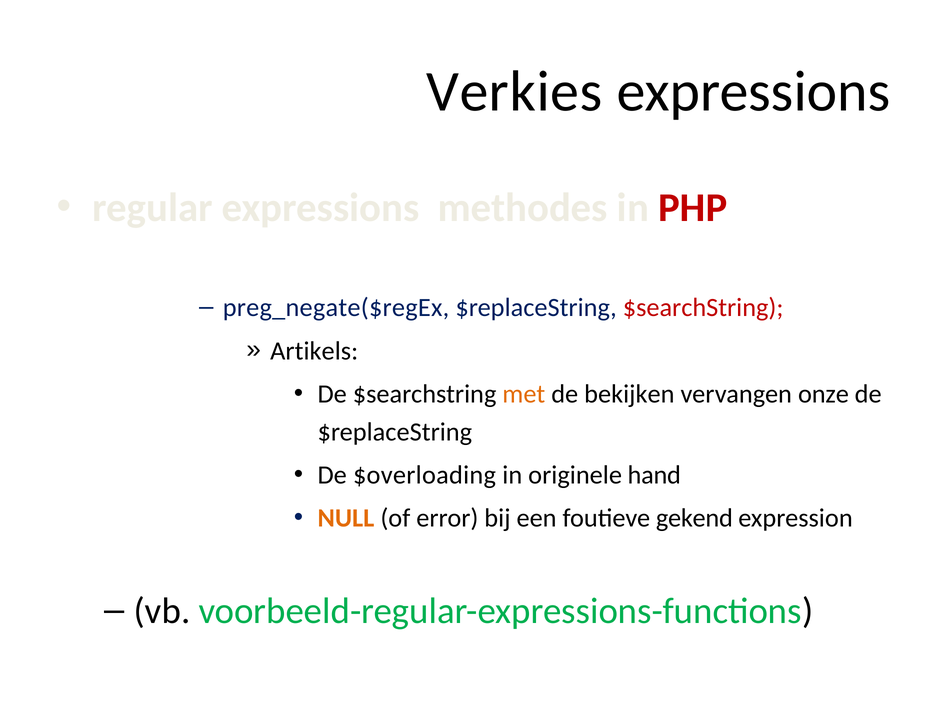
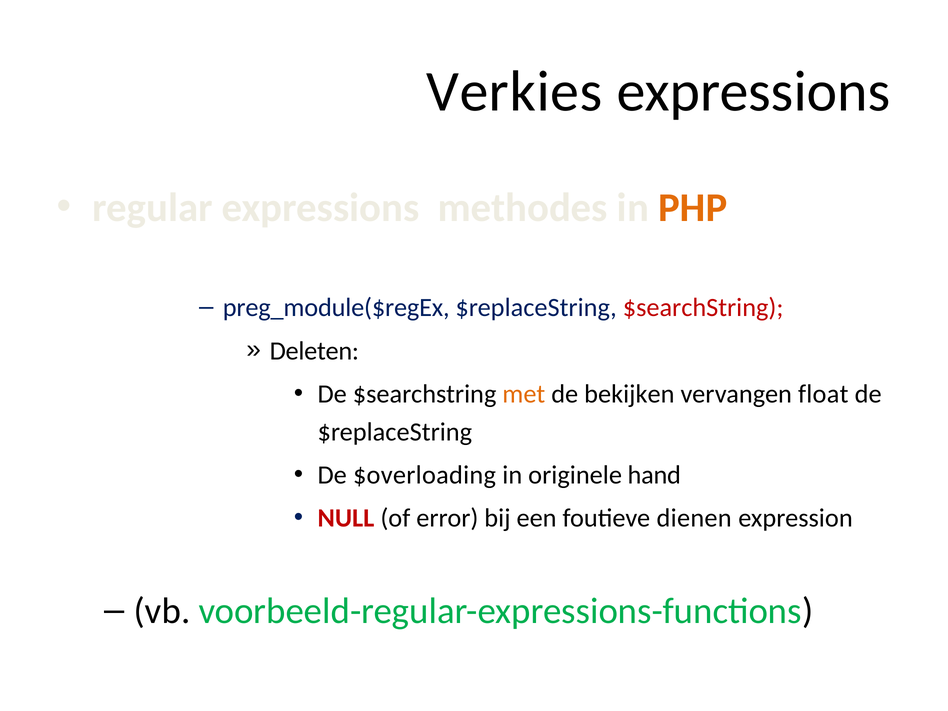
PHP colour: red -> orange
preg_negate($regEx: preg_negate($regEx -> preg_module($regEx
Artikels: Artikels -> Deleten
onze: onze -> float
NULL colour: orange -> red
gekend: gekend -> dienen
